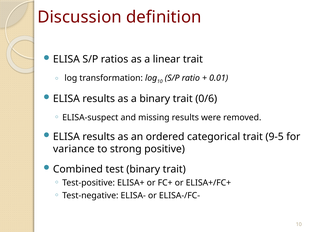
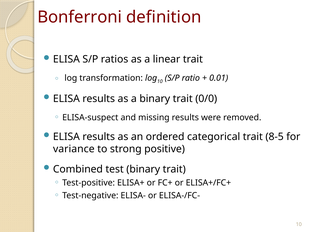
Discussion: Discussion -> Bonferroni
0/6: 0/6 -> 0/0
9-5: 9-5 -> 8-5
